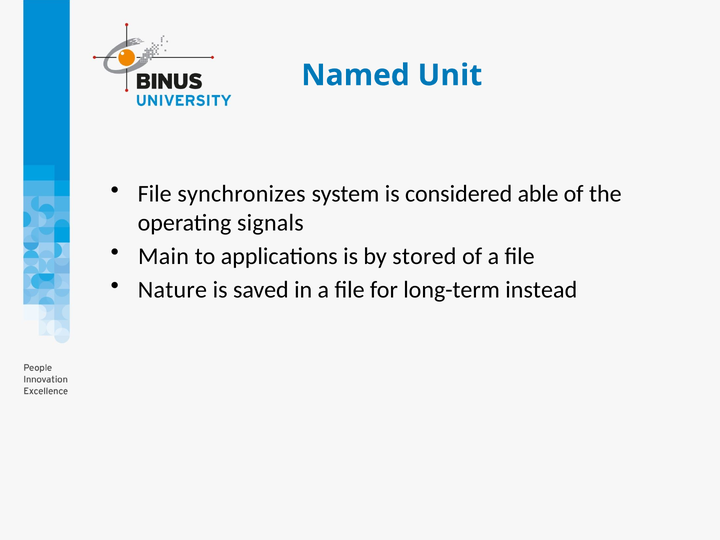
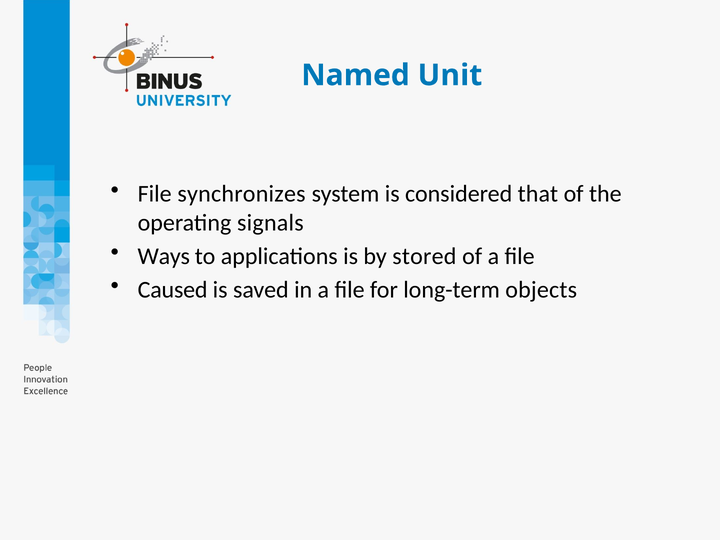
able: able -> that
Main: Main -> Ways
Nature: Nature -> Caused
instead: instead -> objects
